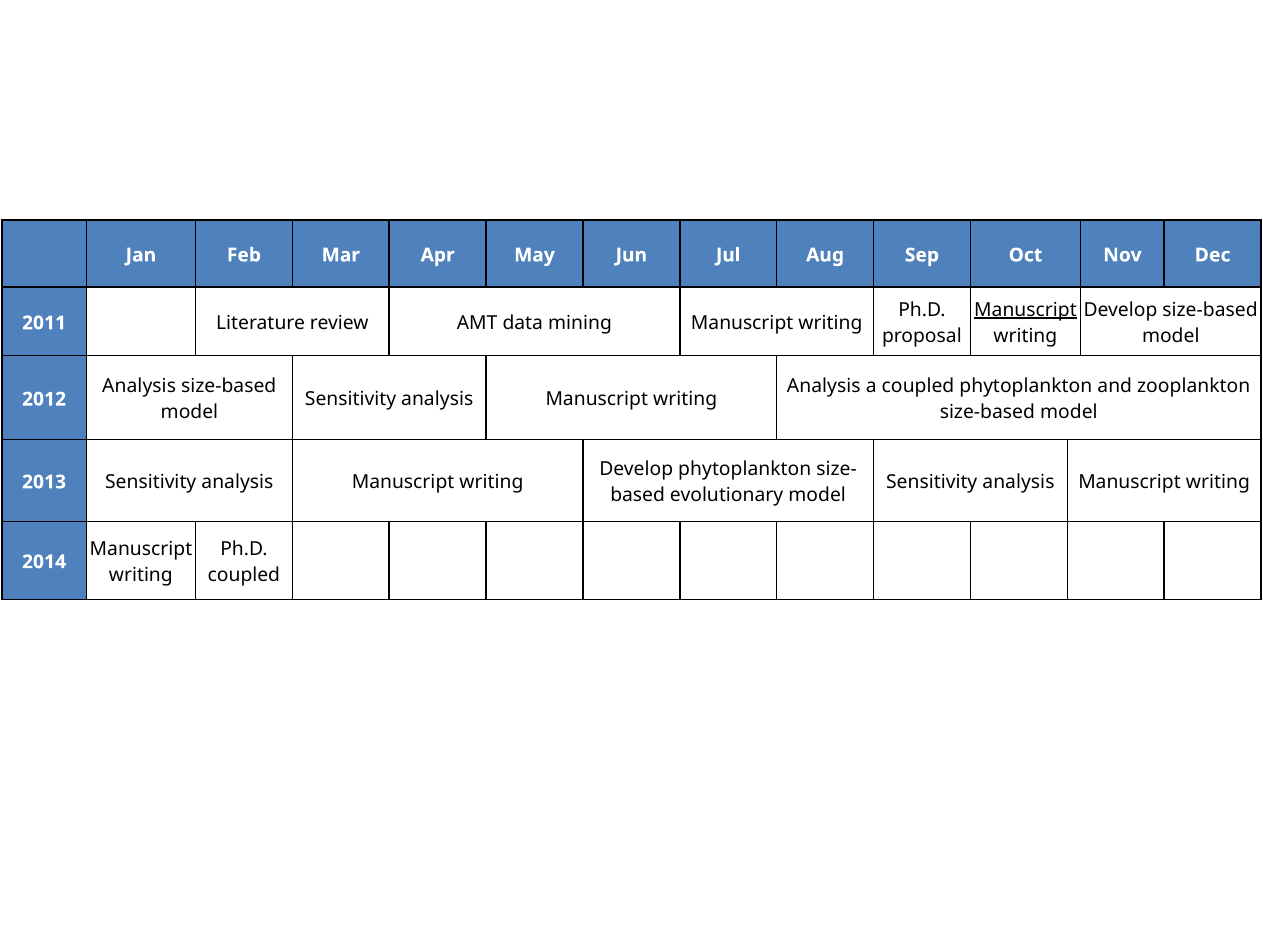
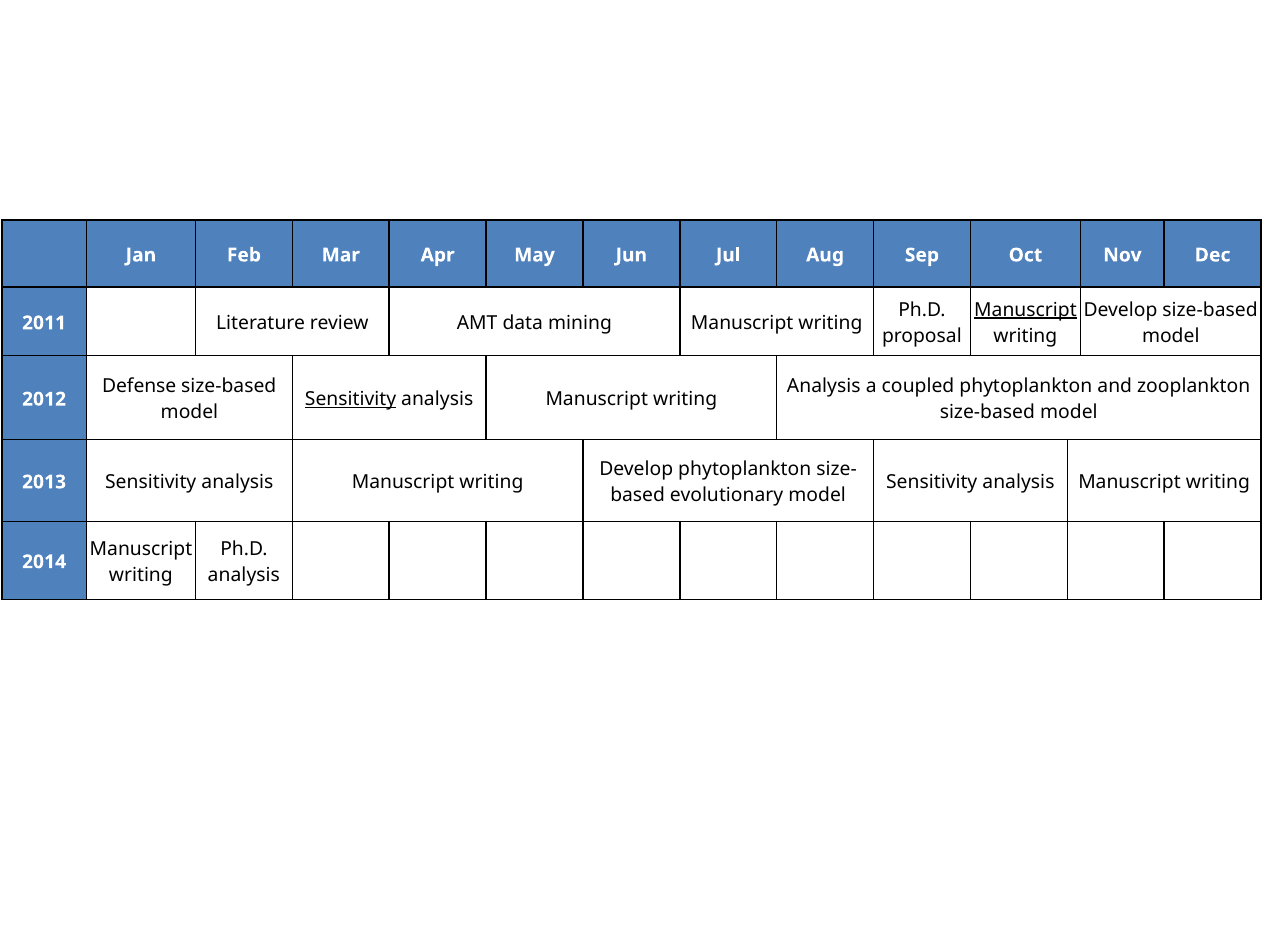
Analysis at (139, 386): Analysis -> Defense
Sensitivity at (351, 399) underline: none -> present
coupled at (244, 575): coupled -> analysis
